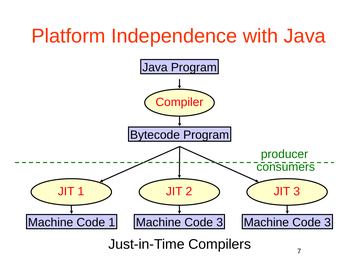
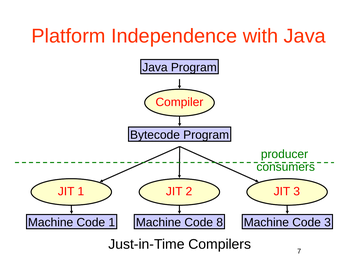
1 Machine Code 3: 3 -> 8
